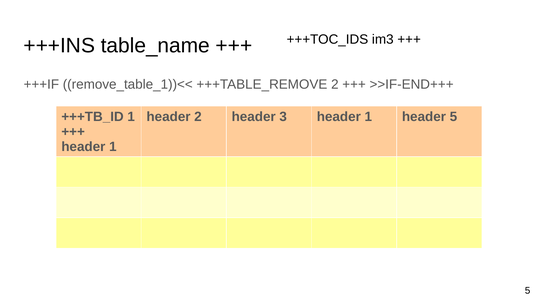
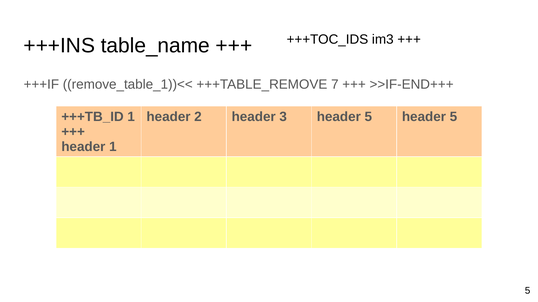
+++TABLE_REMOVE 2: 2 -> 7
3 header 1: 1 -> 5
